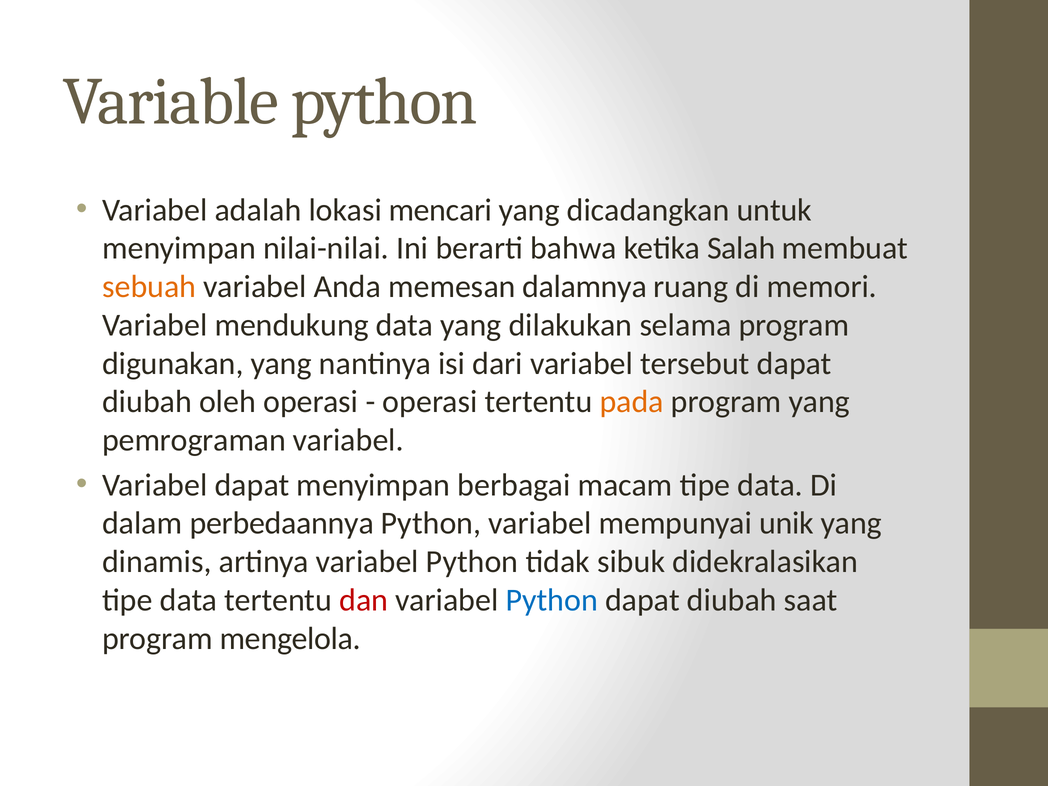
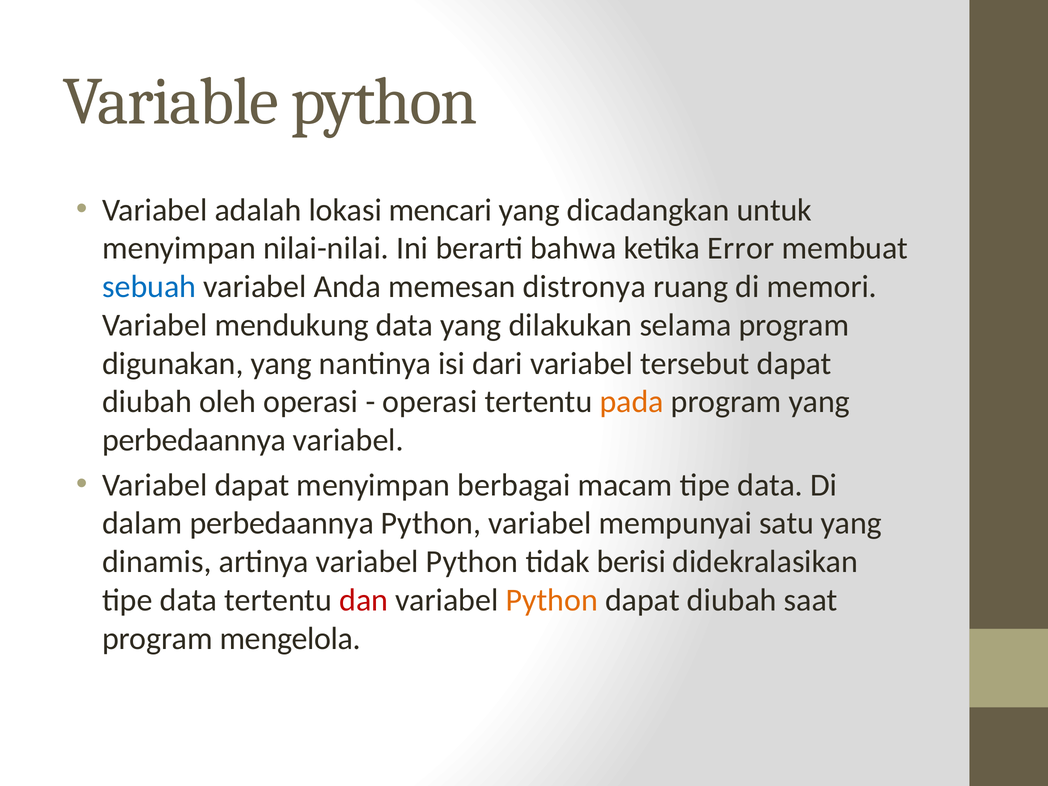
Salah: Salah -> Error
sebuah colour: orange -> blue
dalamnya: dalamnya -> distronya
pemrograman at (194, 440): pemrograman -> perbedaannya
unik: unik -> satu
sibuk: sibuk -> berisi
Python at (552, 600) colour: blue -> orange
